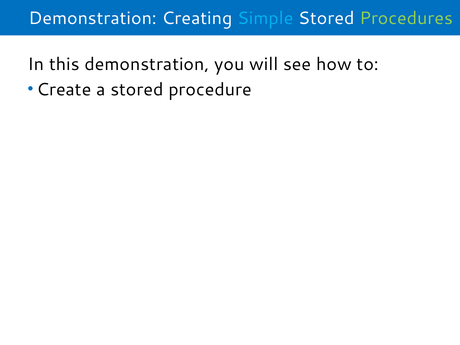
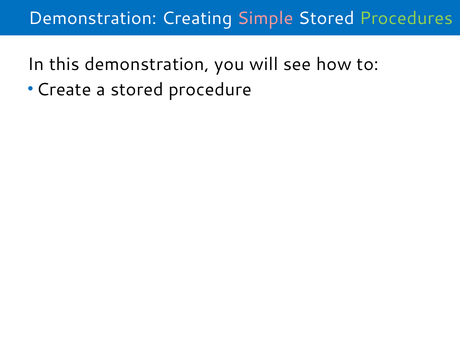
Simple colour: light blue -> pink
